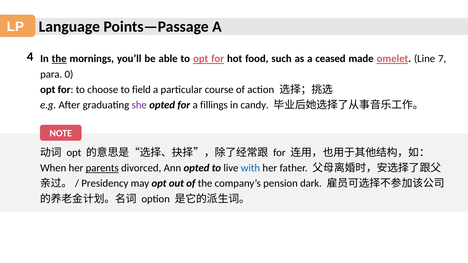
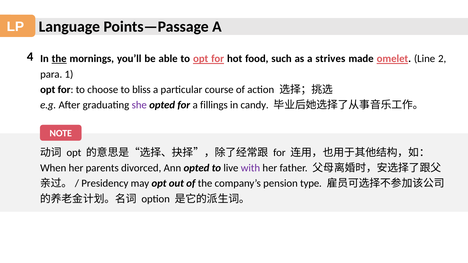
ceased: ceased -> strives
7: 7 -> 2
0: 0 -> 1
field: field -> bliss
parents underline: present -> none
with colour: blue -> purple
dark: dark -> type
